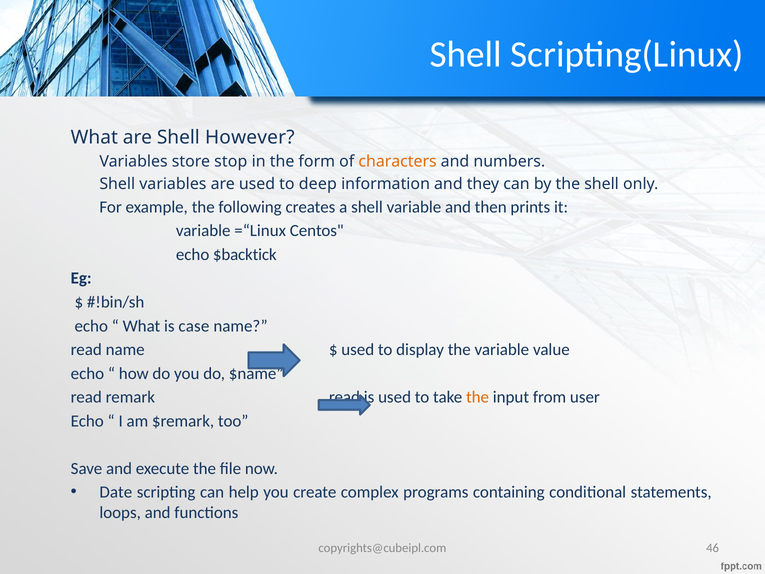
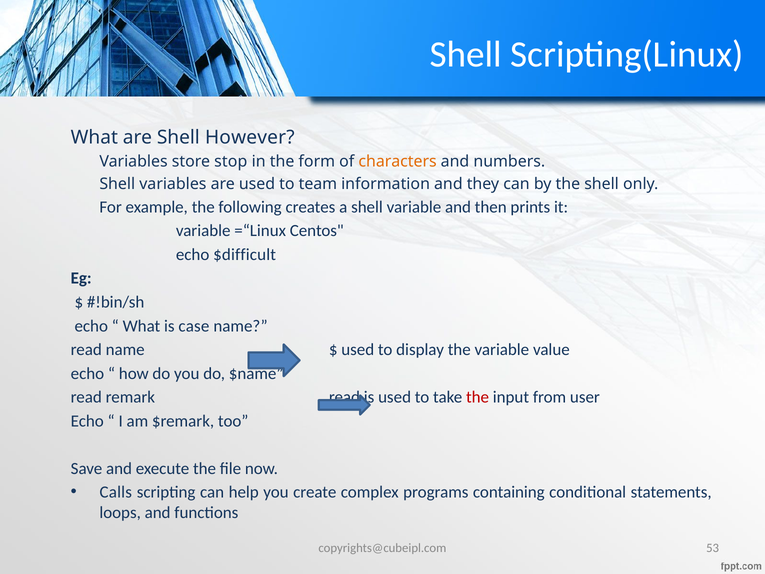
deep: deep -> team
$backtick: $backtick -> $difficult
the at (477, 397) colour: orange -> red
Date: Date -> Calls
46: 46 -> 53
